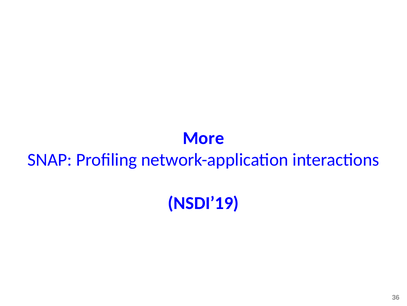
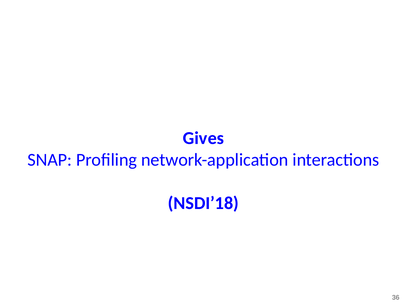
More: More -> Gives
NSDI’19: NSDI’19 -> NSDI’18
